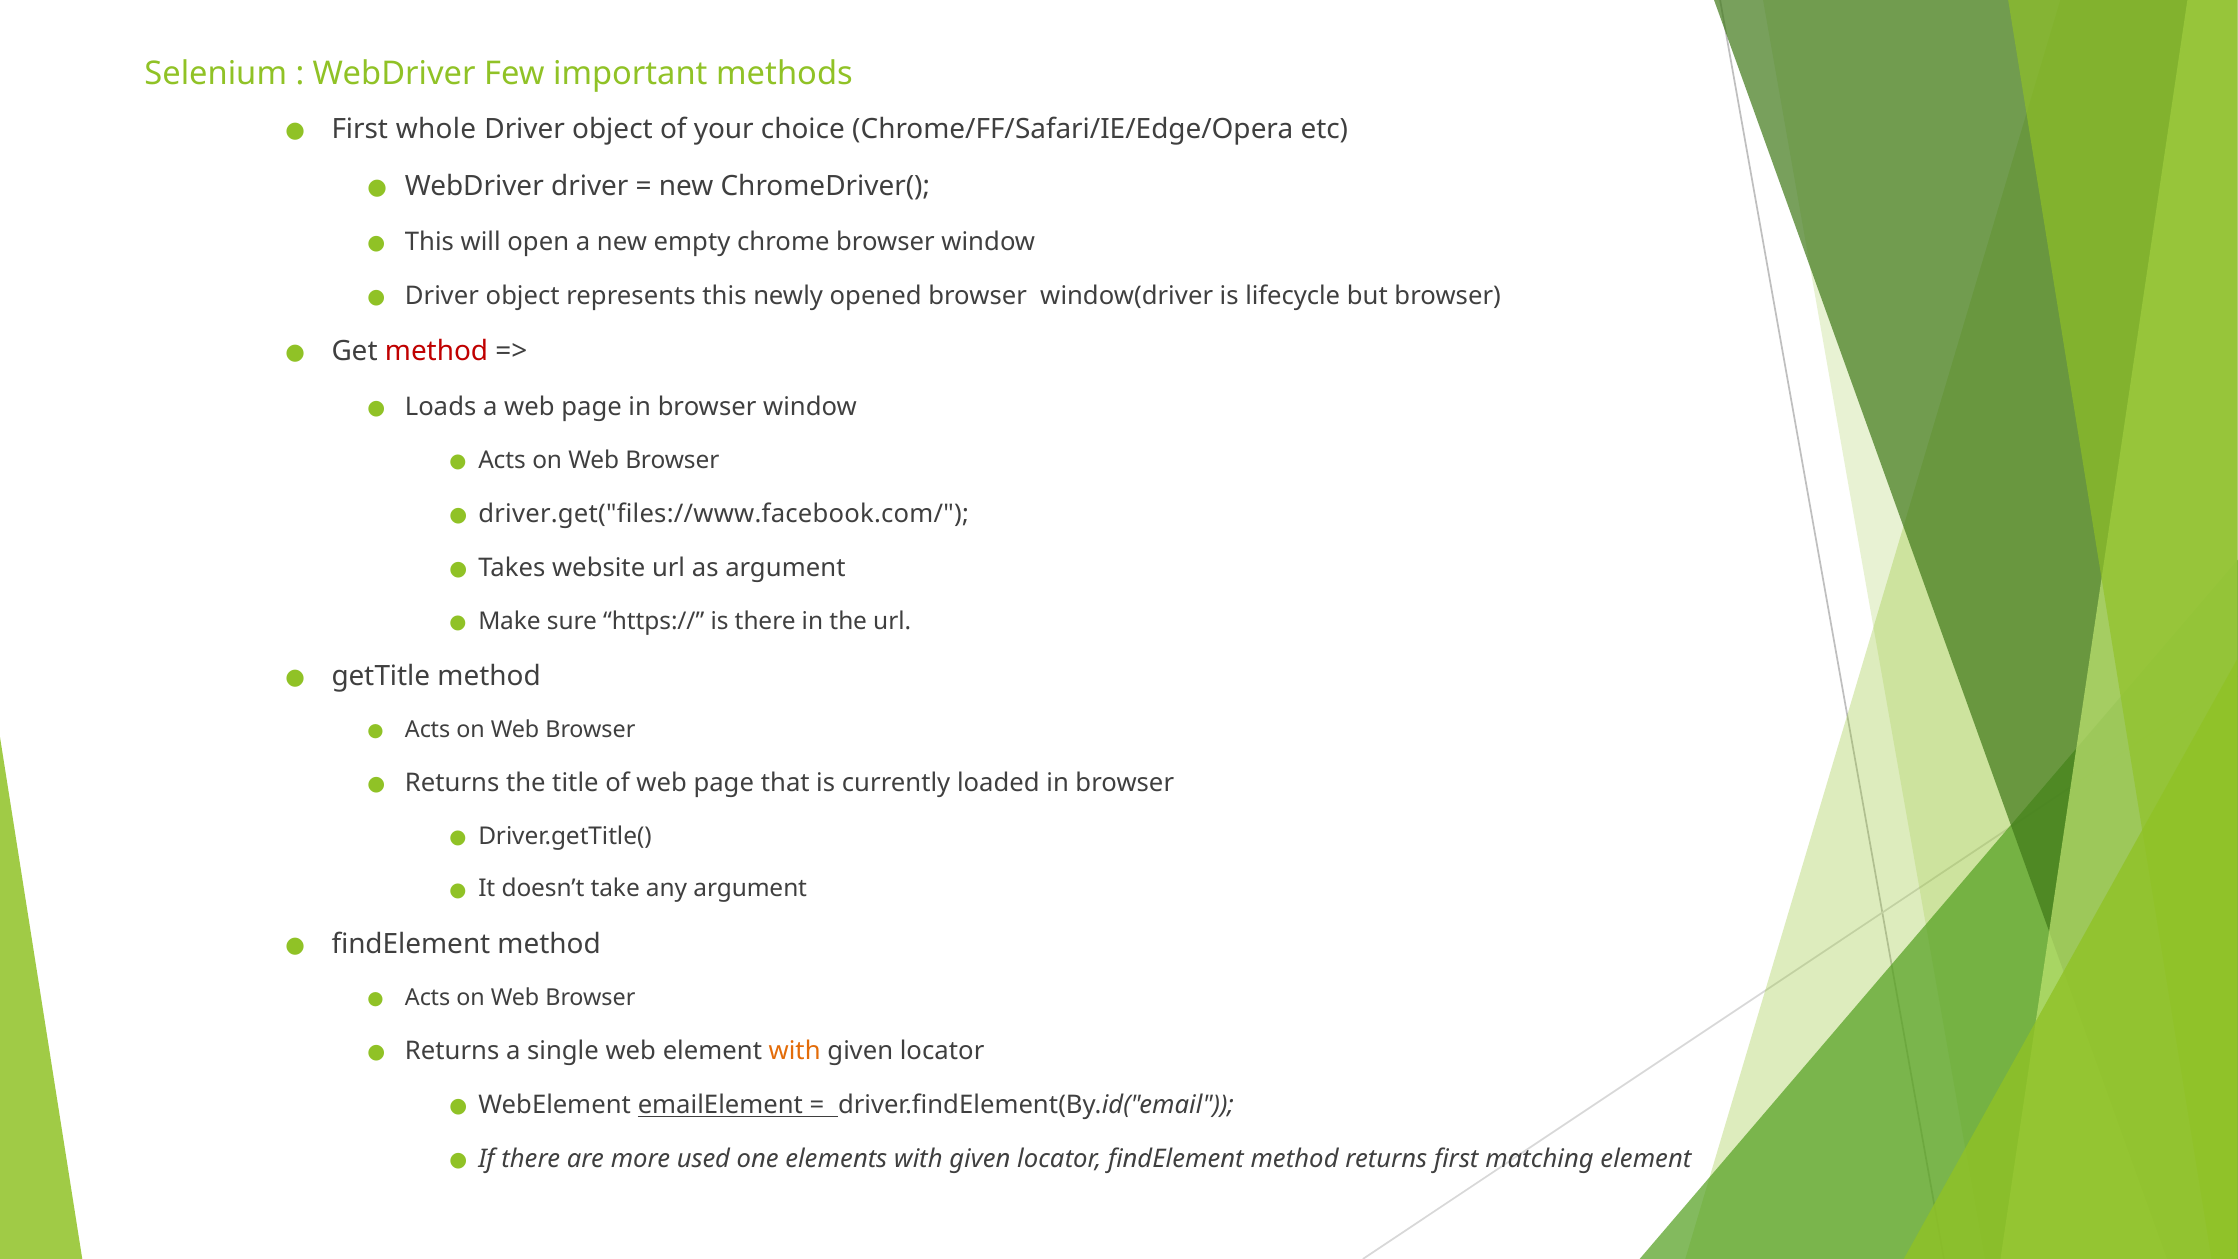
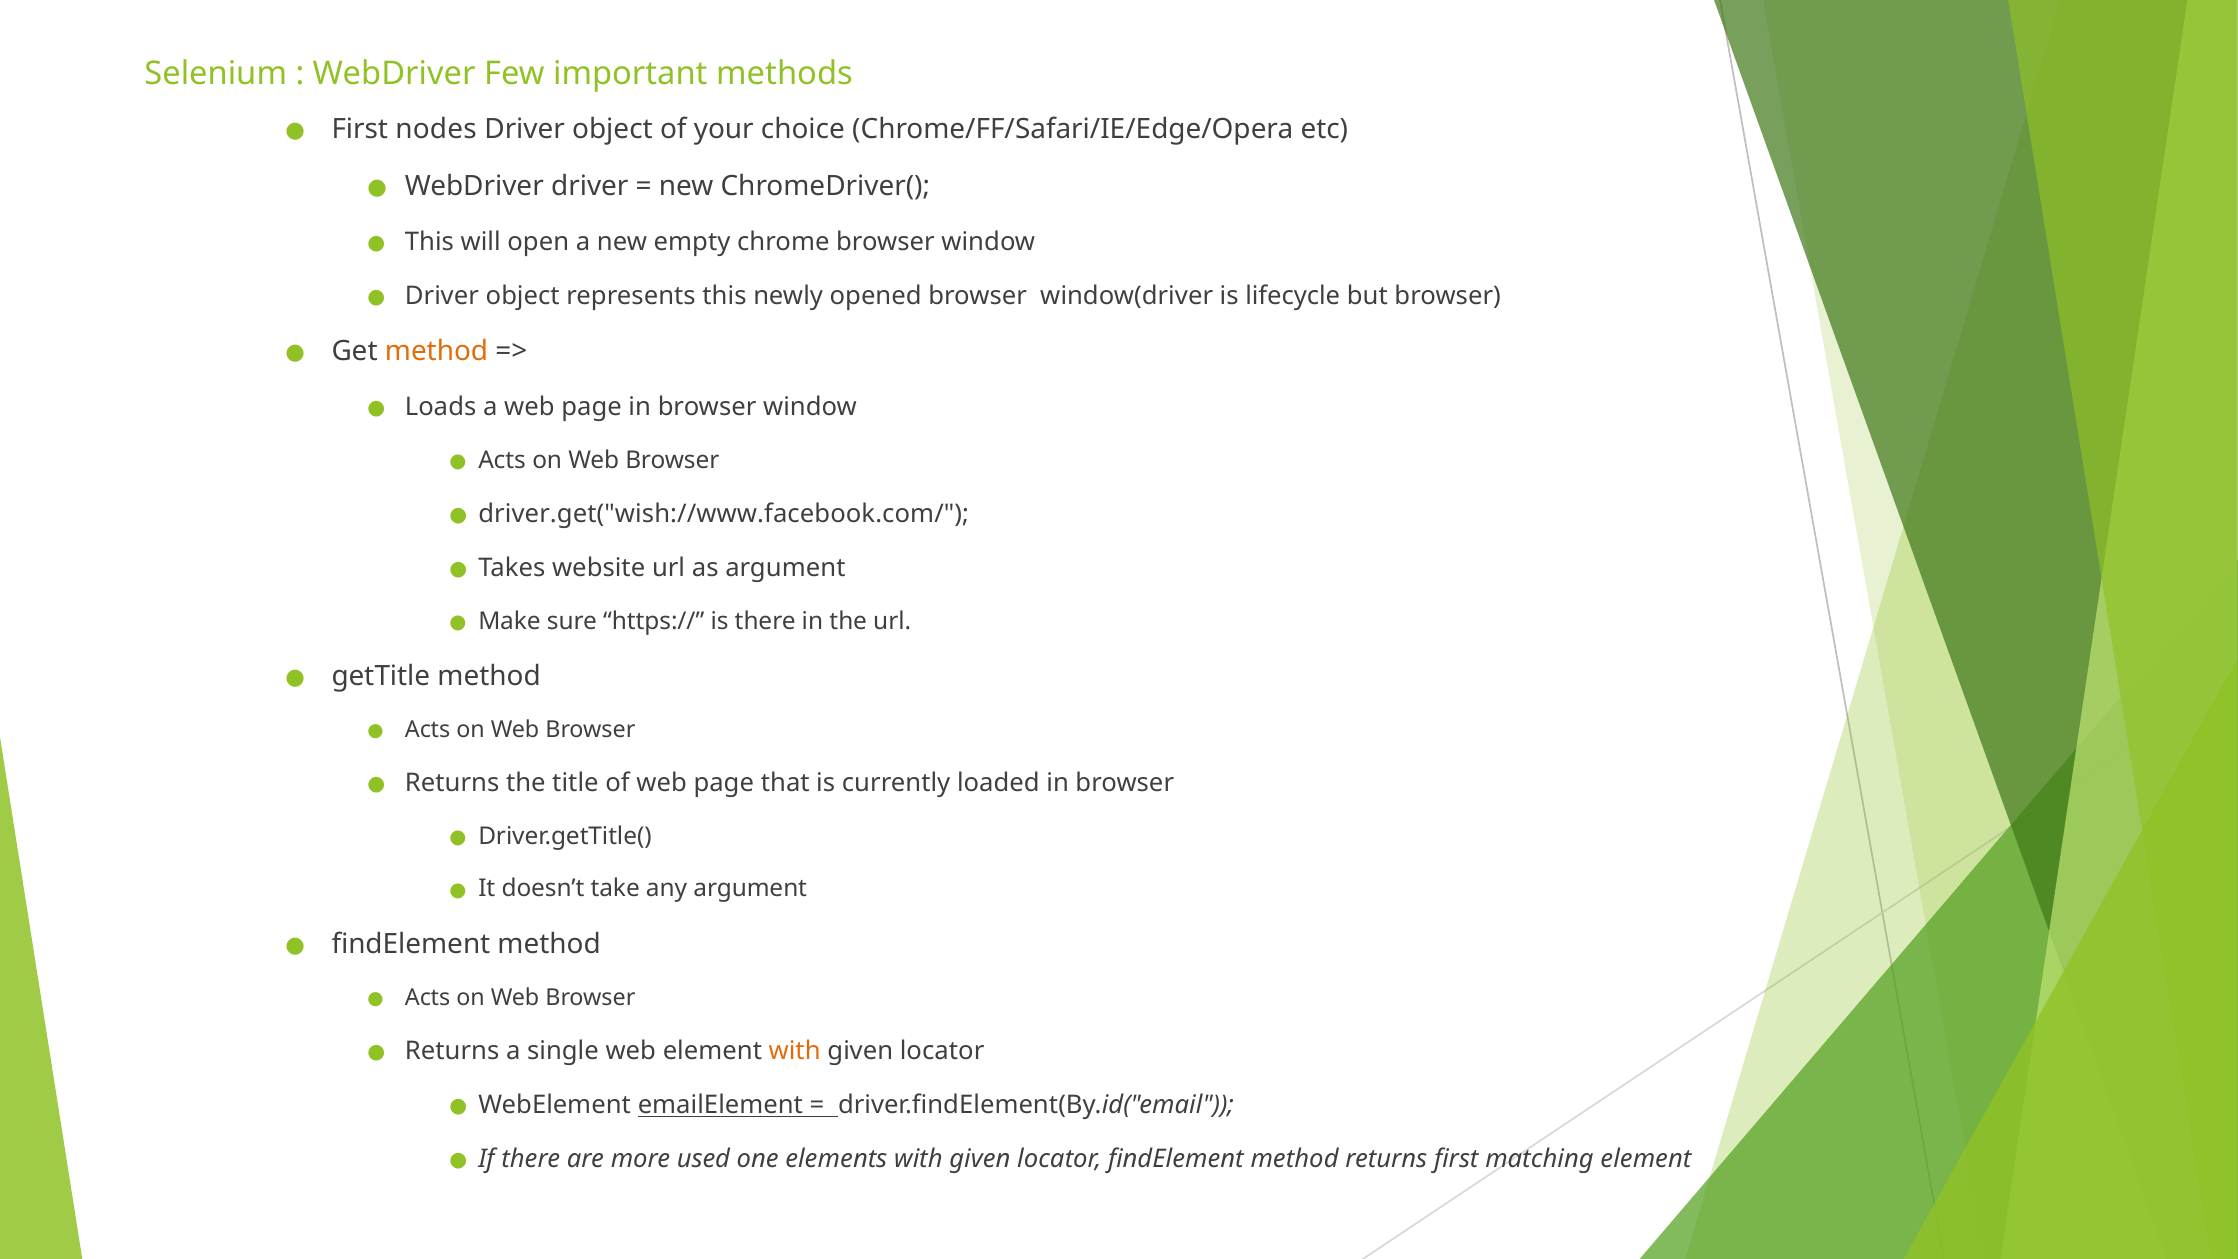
whole: whole -> nodes
method at (437, 351) colour: red -> orange
driver.get("files://www.facebook.com/: driver.get("files://www.facebook.com/ -> driver.get("wish://www.facebook.com/
